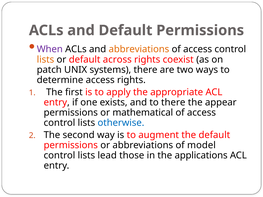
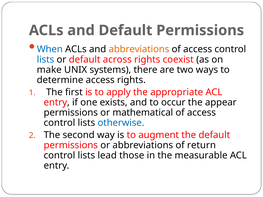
When colour: purple -> blue
lists at (45, 60) colour: orange -> blue
patch: patch -> make
to there: there -> occur
model: model -> return
applications: applications -> measurable
